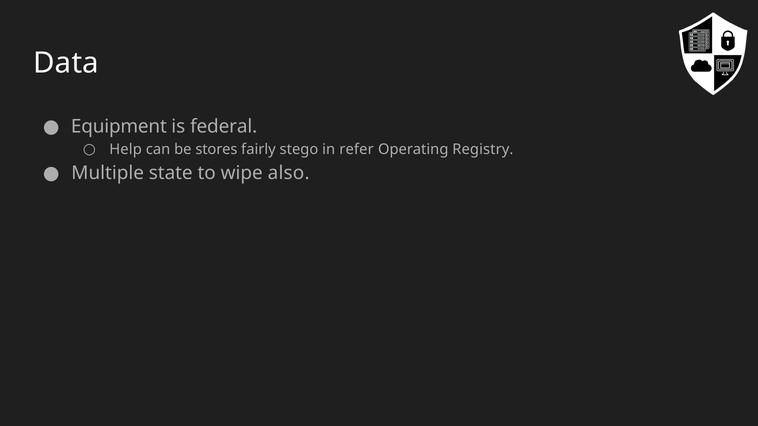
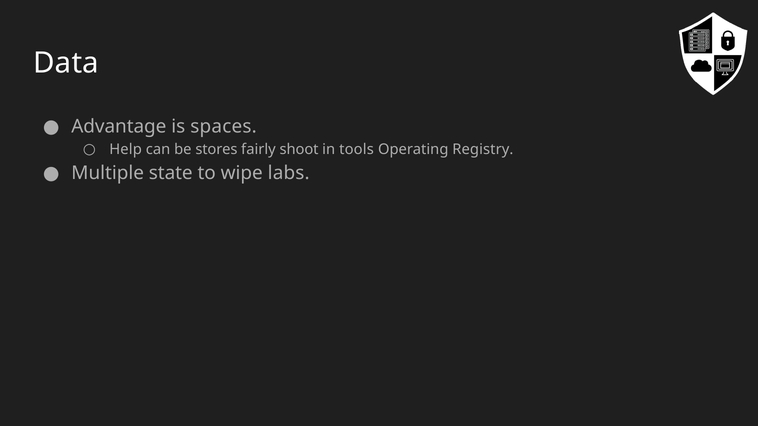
Equipment: Equipment -> Advantage
federal: federal -> spaces
stego: stego -> shoot
refer: refer -> tools
also: also -> labs
